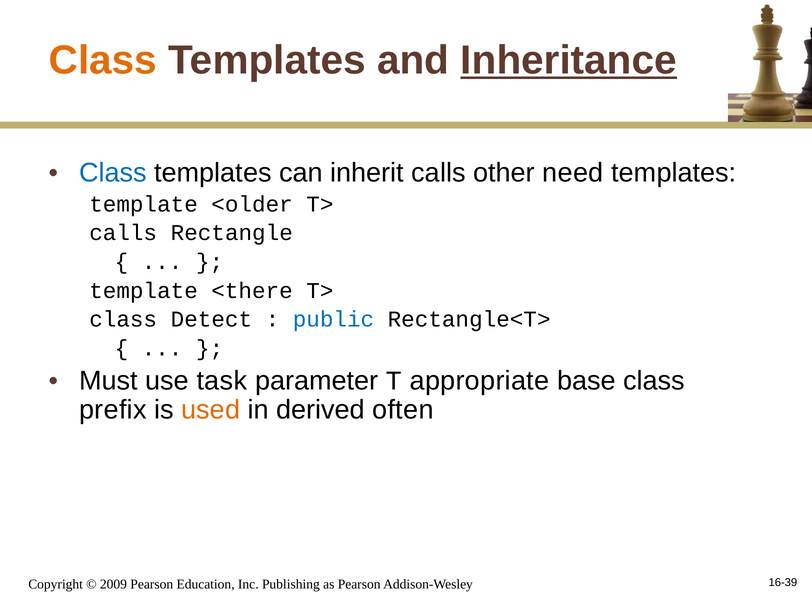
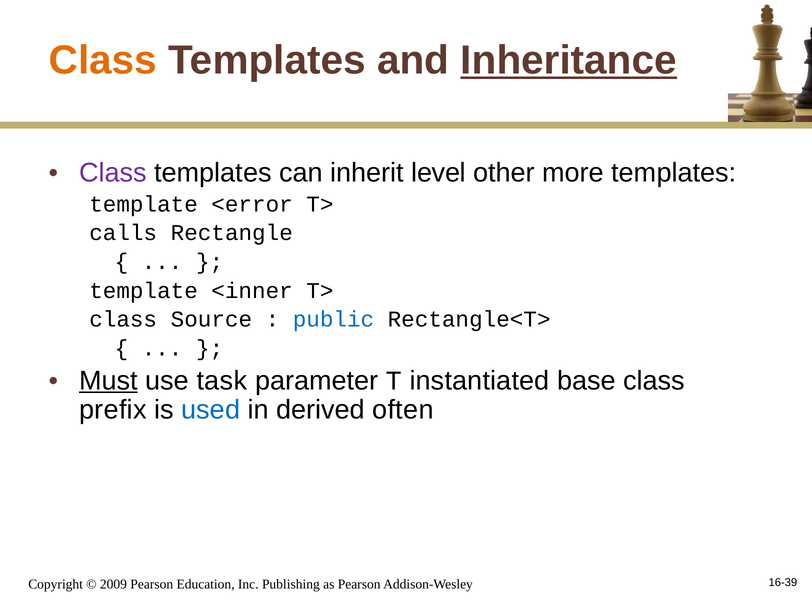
Class at (113, 173) colour: blue -> purple
inherit calls: calls -> level
need: need -> more
<older: <older -> <error
<there: <there -> <inner
Detect: Detect -> Source
Must underline: none -> present
appropriate: appropriate -> instantiated
used colour: orange -> blue
